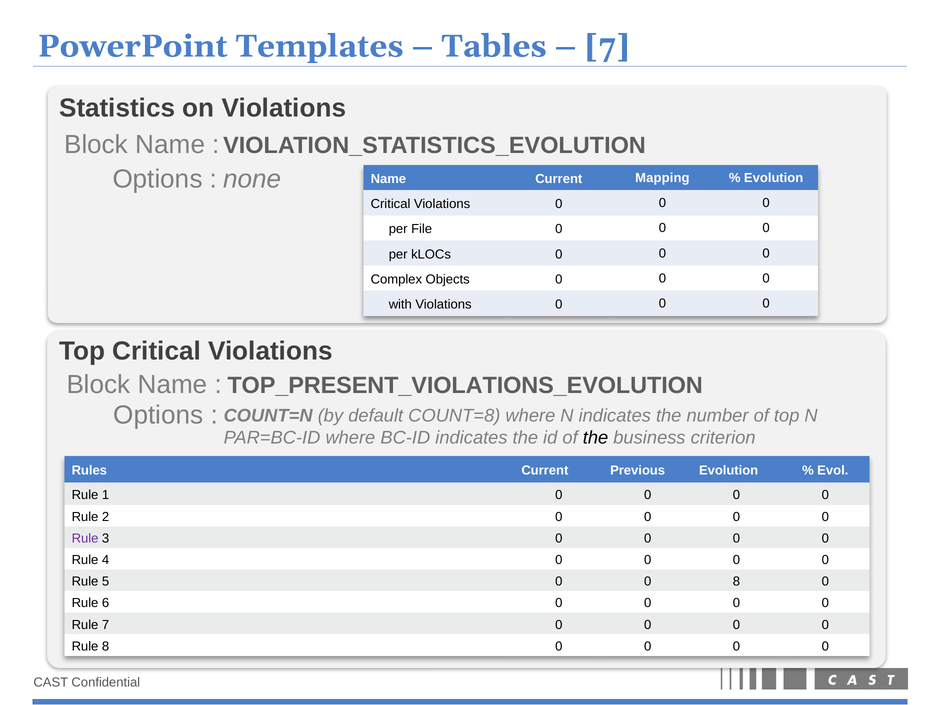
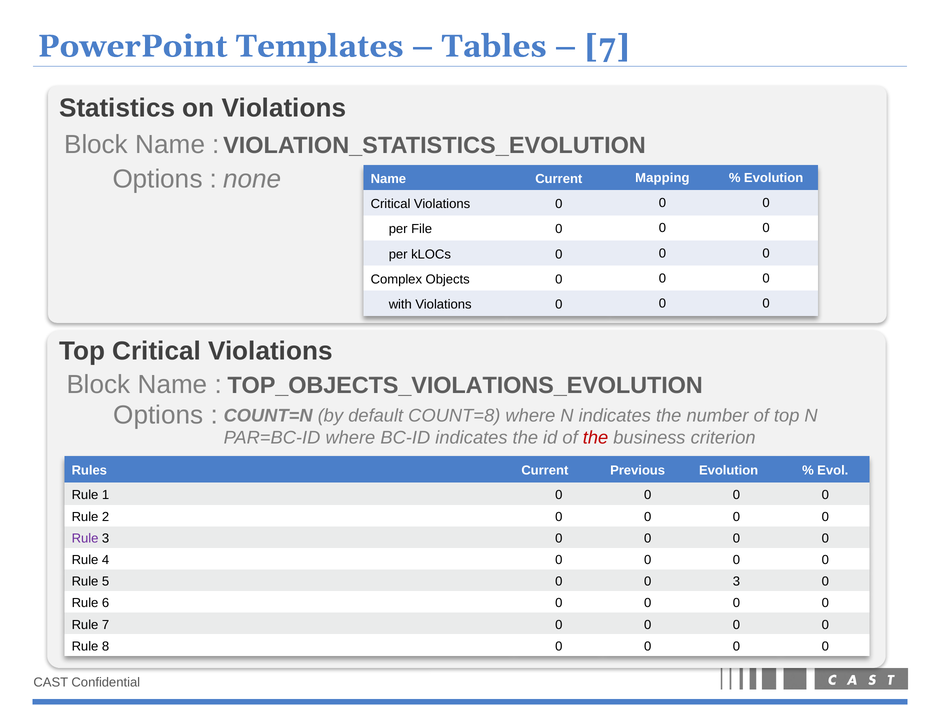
TOP_PRESENT_VIOLATIONS_EVOLUTION: TOP_PRESENT_VIOLATIONS_EVOLUTION -> TOP_OBJECTS_VIOLATIONS_EVOLUTION
the at (596, 438) colour: black -> red
0 8: 8 -> 3
